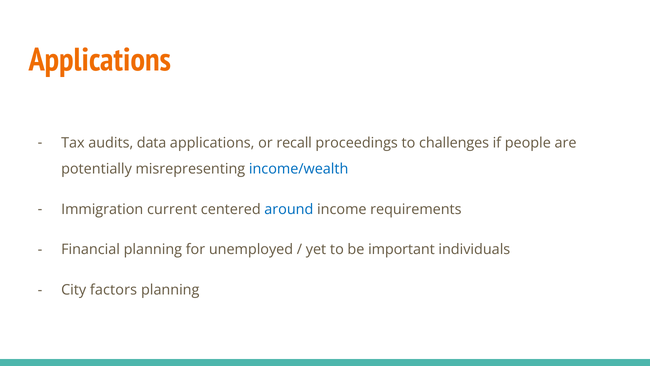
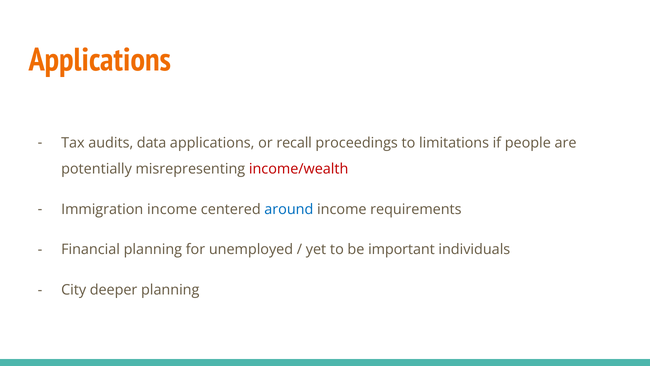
challenges: challenges -> limitations
income/wealth colour: blue -> red
Immigration current: current -> income
factors: factors -> deeper
